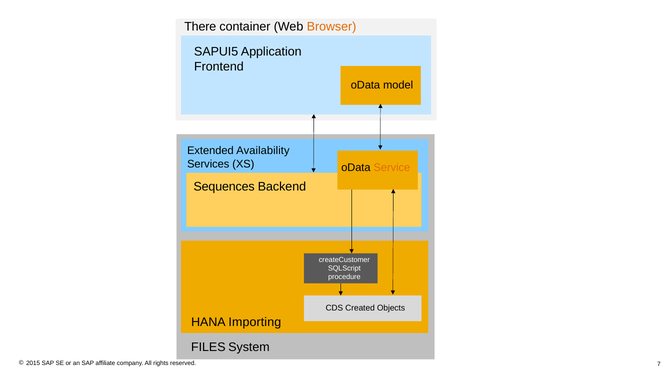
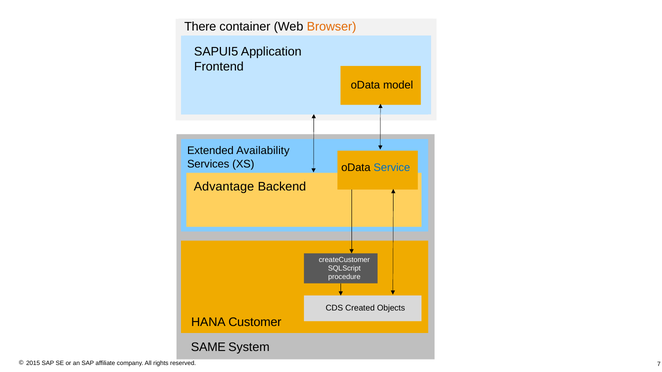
Service colour: orange -> blue
Sequences: Sequences -> Advantage
Importing: Importing -> Customer
FILES: FILES -> SAME
